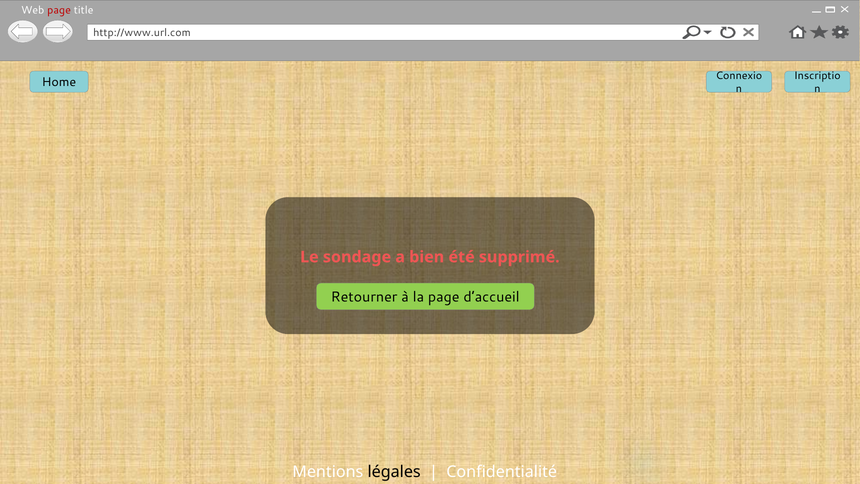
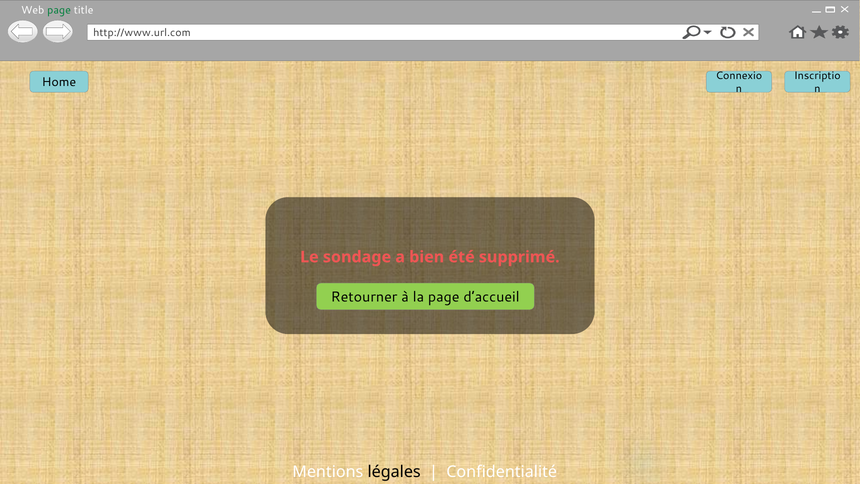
page at (59, 10) colour: red -> green
